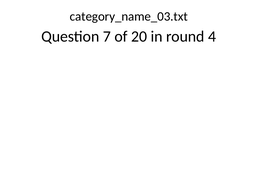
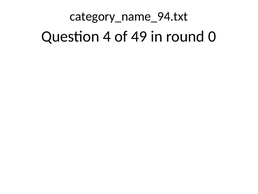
category_name_03.txt: category_name_03.txt -> category_name_94.txt
7: 7 -> 4
20: 20 -> 49
4: 4 -> 0
